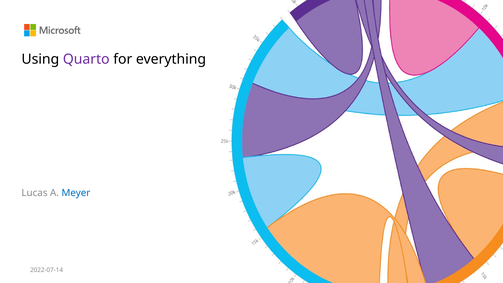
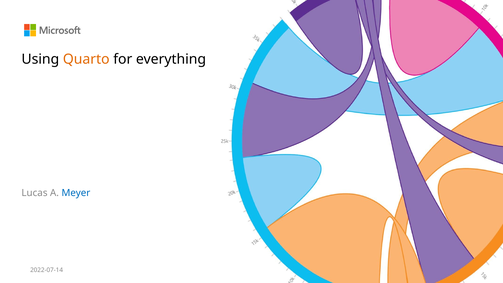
Quarto colour: purple -> orange
